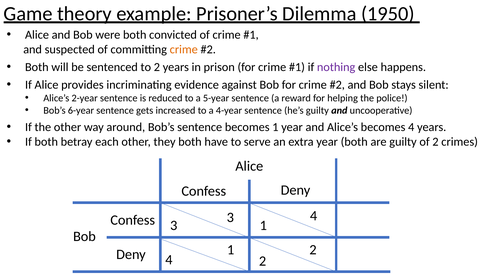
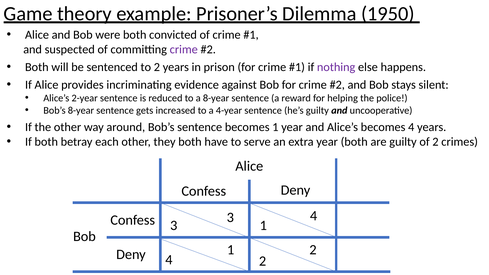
crime at (184, 49) colour: orange -> purple
a 5-year: 5-year -> 8-year
Bob’s 6-year: 6-year -> 8-year
